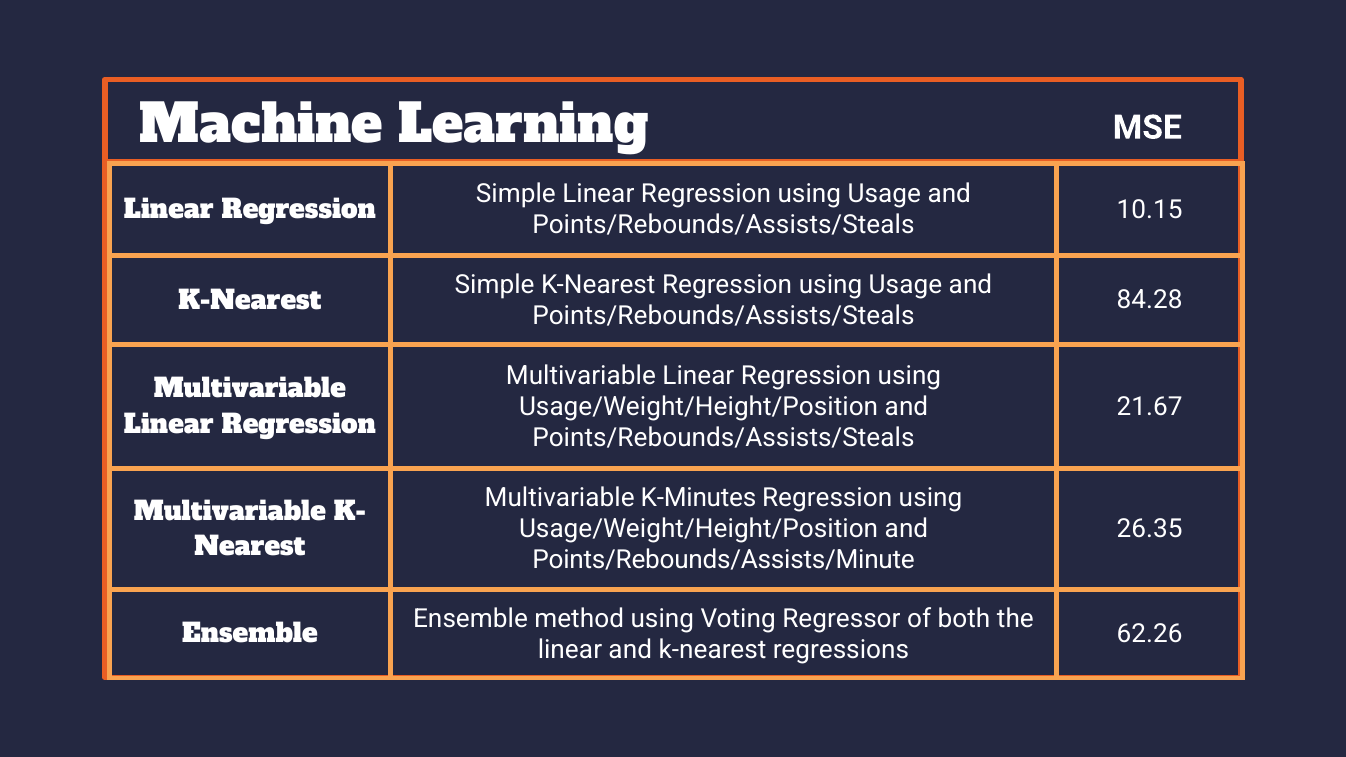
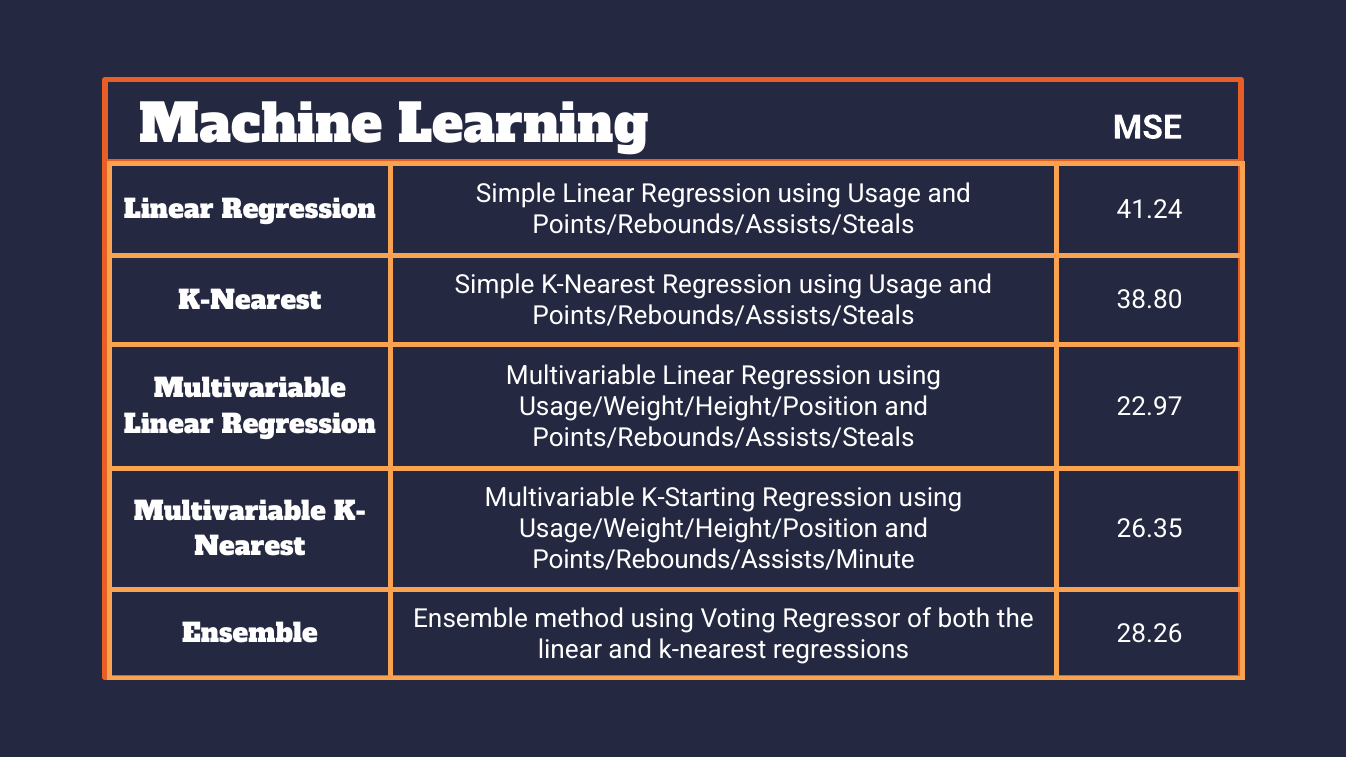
10.15: 10.15 -> 41.24
84.28: 84.28 -> 38.80
21.67: 21.67 -> 22.97
K-Minutes: K-Minutes -> K-Starting
62.26: 62.26 -> 28.26
